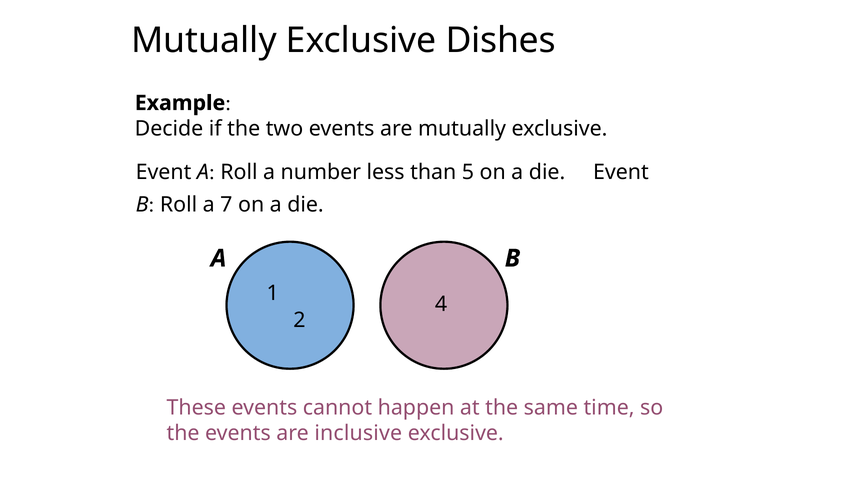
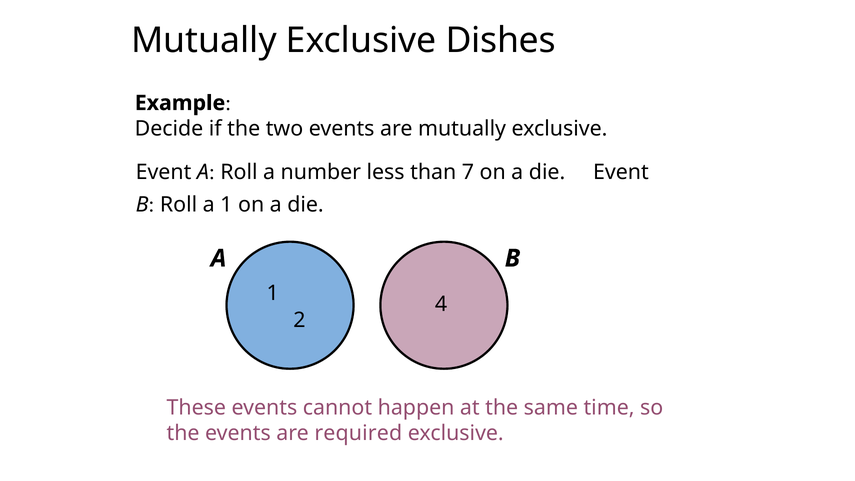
5: 5 -> 7
Roll a 7: 7 -> 1
inclusive: inclusive -> required
